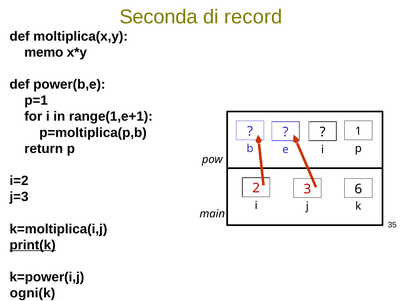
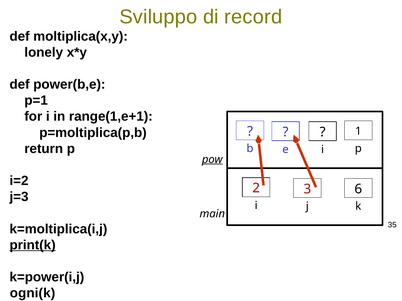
Seconda: Seconda -> Sviluppo
memo: memo -> lonely
pow underline: none -> present
